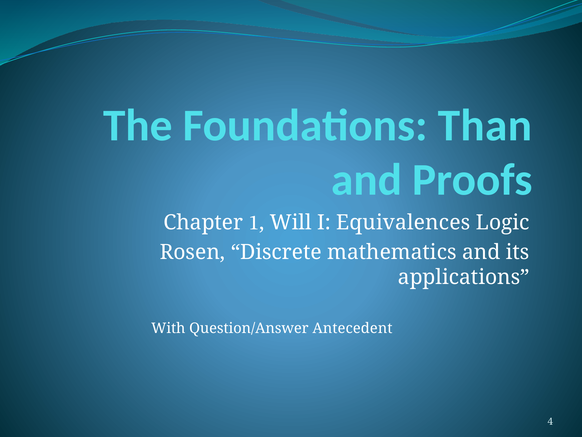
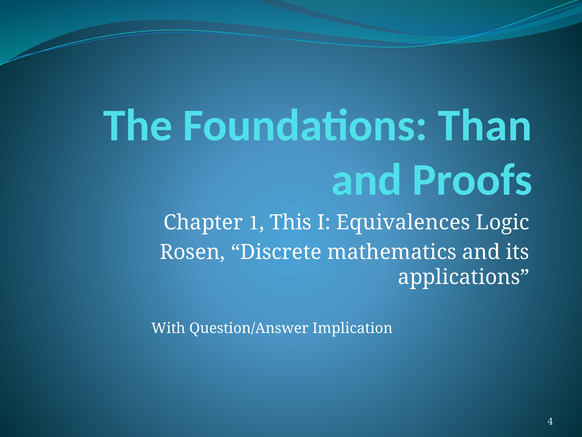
Will: Will -> This
Antecedent: Antecedent -> Implication
